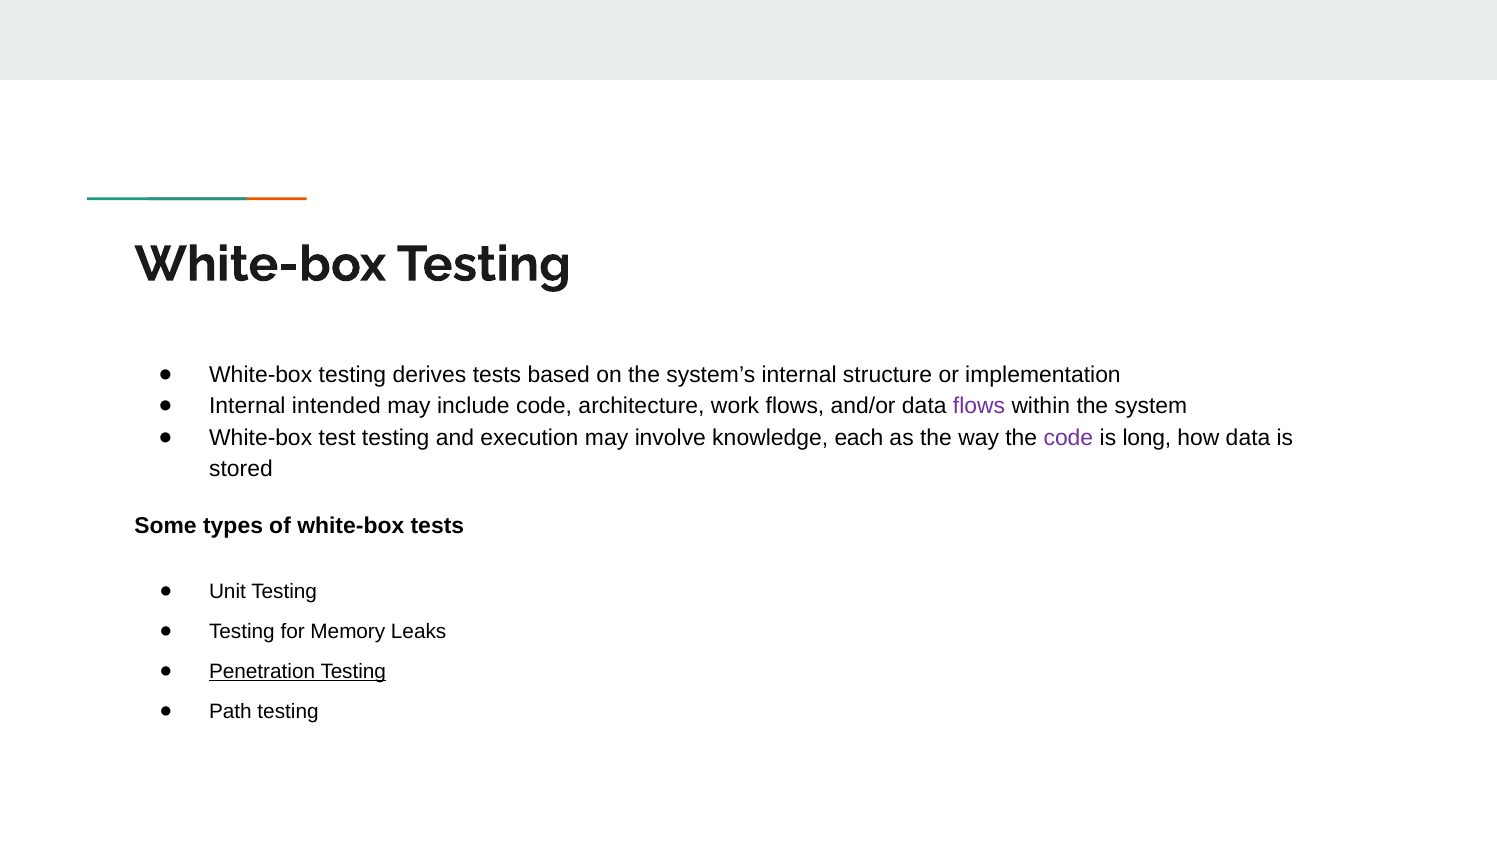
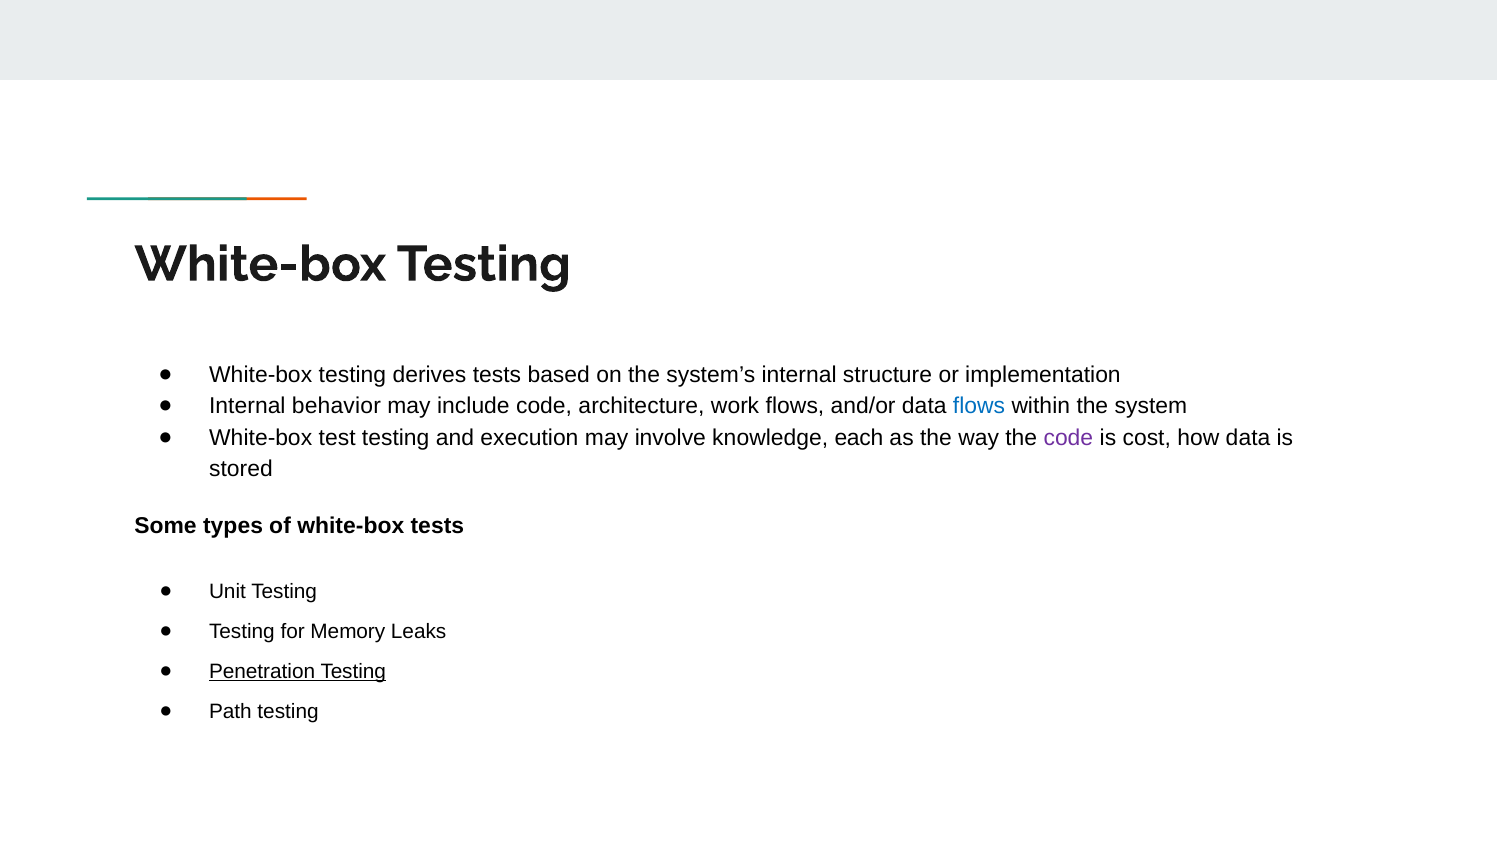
intended: intended -> behavior
flows at (979, 406) colour: purple -> blue
long: long -> cost
